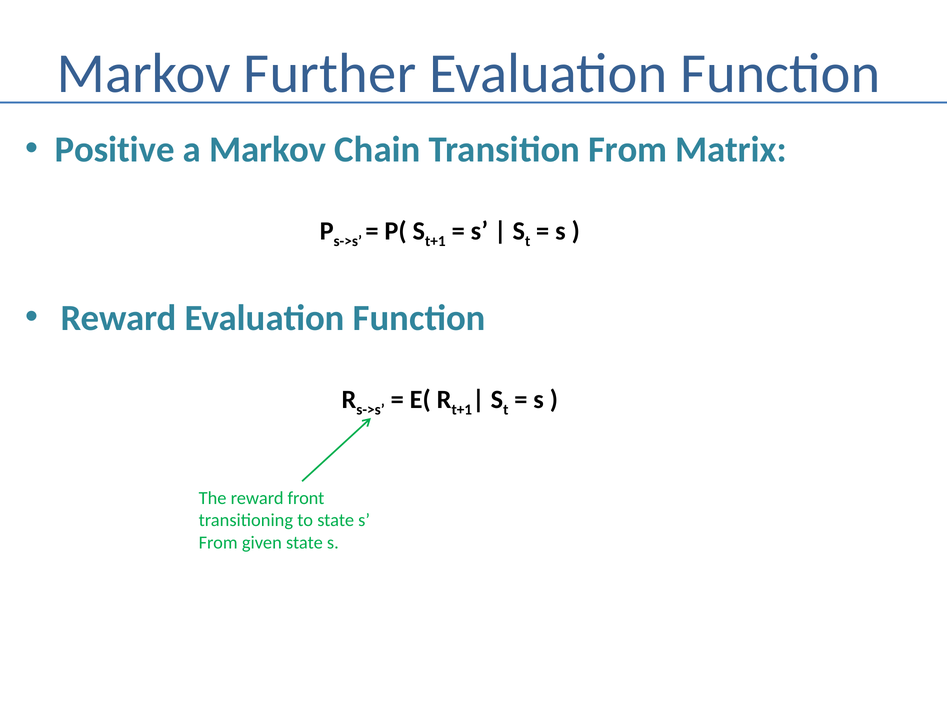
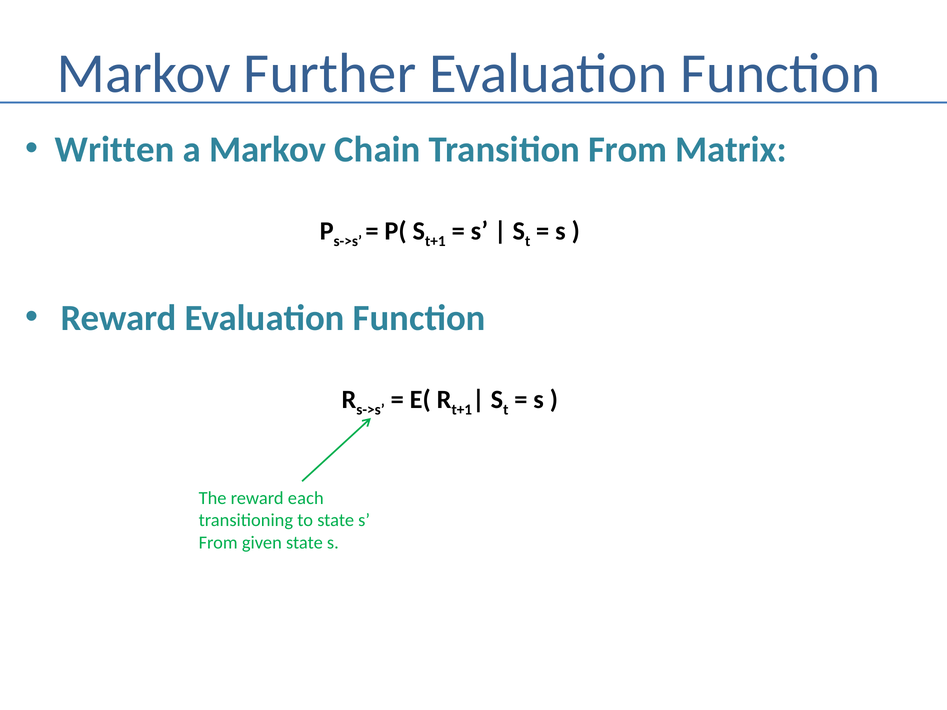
Positive: Positive -> Written
front: front -> each
